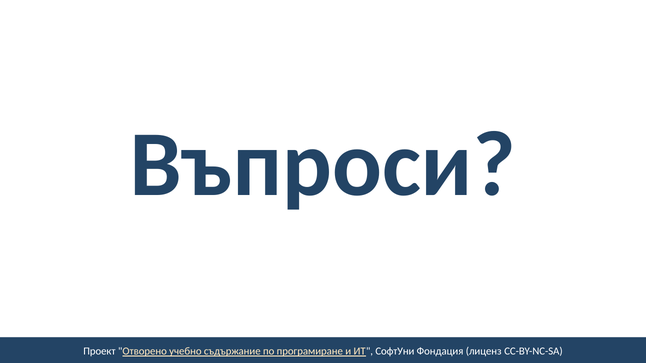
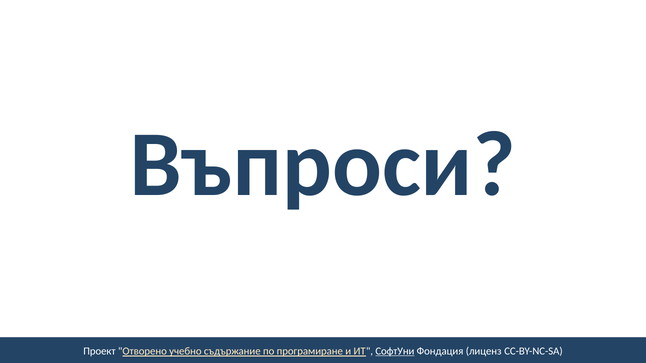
СофтУни underline: none -> present
